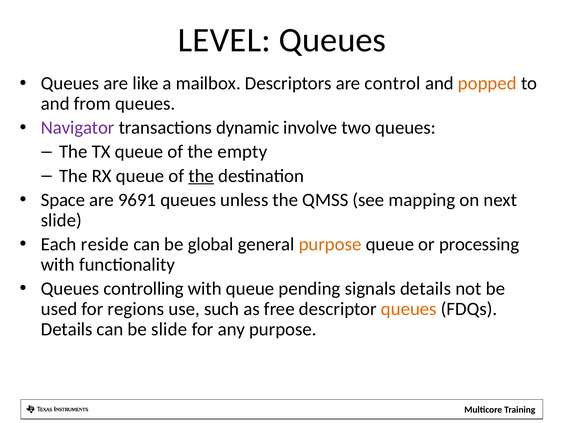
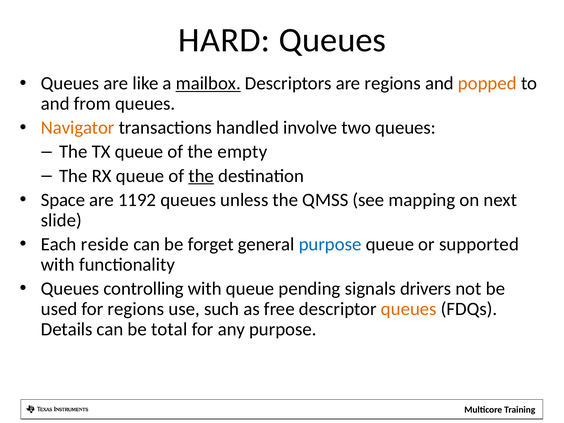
LEVEL: LEVEL -> HARD
mailbox underline: none -> present
are control: control -> regions
Navigator colour: purple -> orange
dynamic: dynamic -> handled
9691: 9691 -> 1192
global: global -> forget
purpose at (330, 244) colour: orange -> blue
processing: processing -> supported
signals details: details -> drivers
be slide: slide -> total
